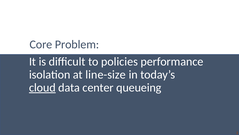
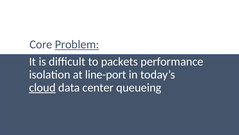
Problem underline: none -> present
policies: policies -> packets
line-size: line-size -> line-port
